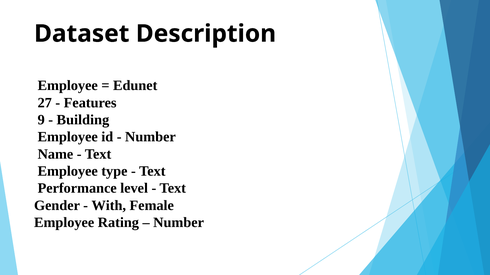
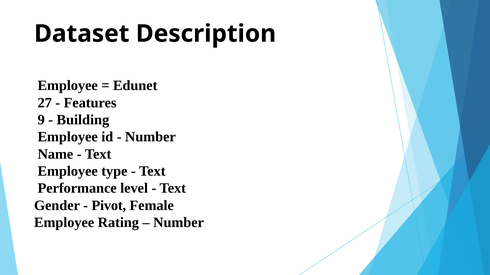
With: With -> Pivot
